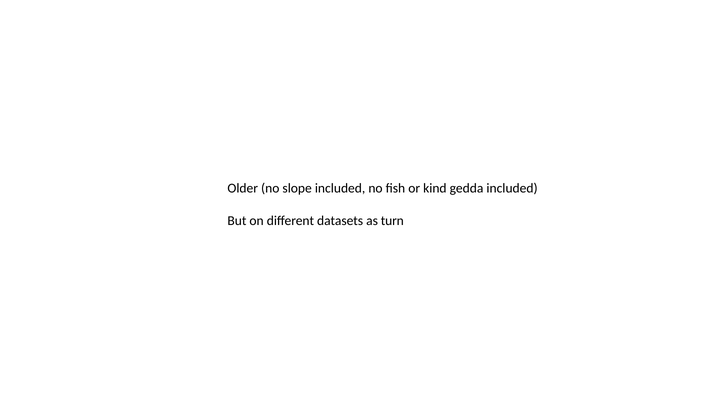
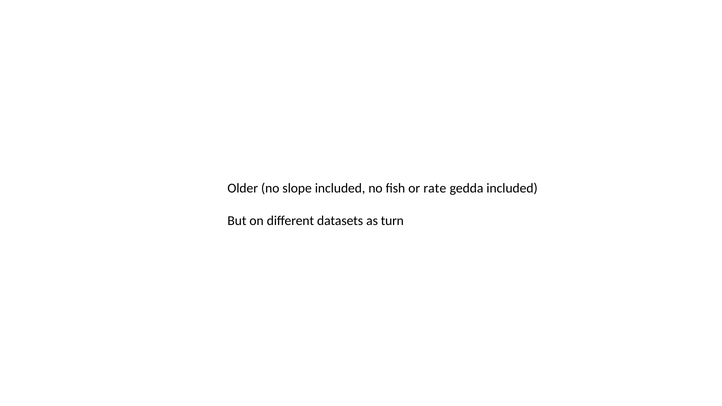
kind: kind -> rate
